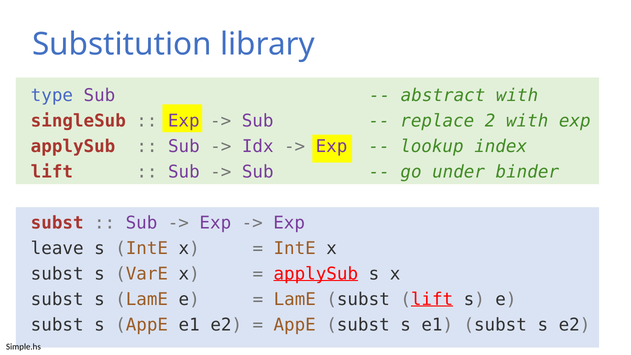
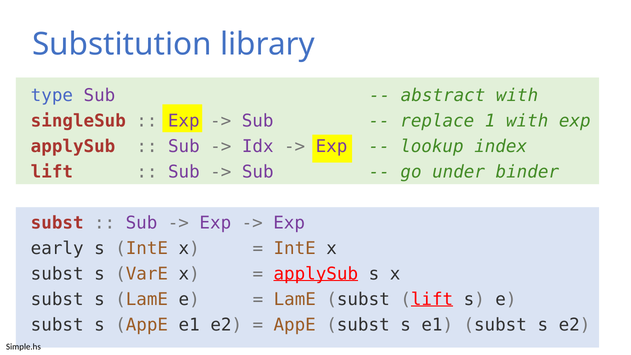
2: 2 -> 1
leave: leave -> early
